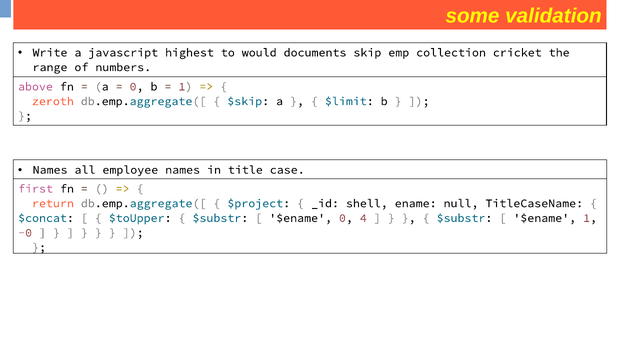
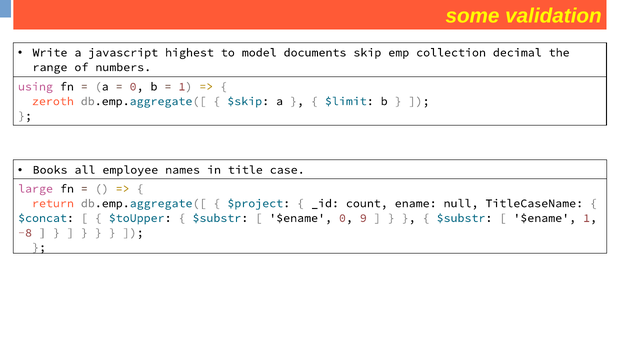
would: would -> model
cricket: cricket -> decimal
above: above -> using
Names at (50, 170): Names -> Books
first: first -> large
shell: shell -> count
4: 4 -> 9
-0: -0 -> -8
